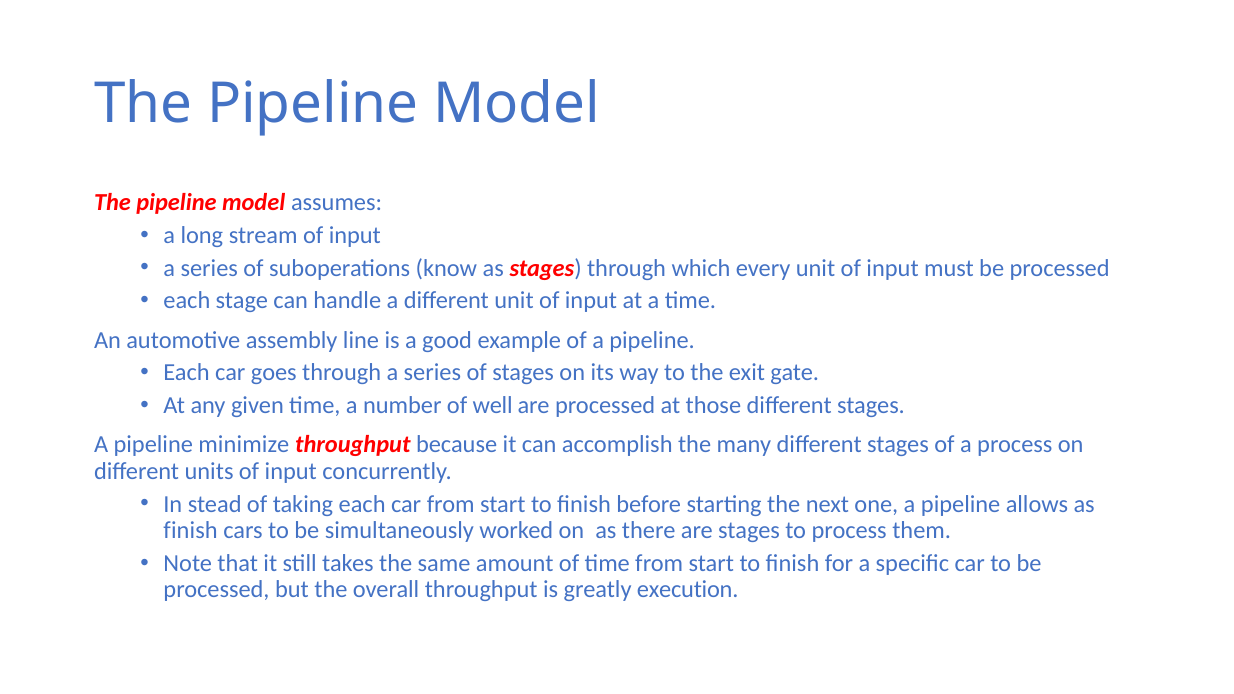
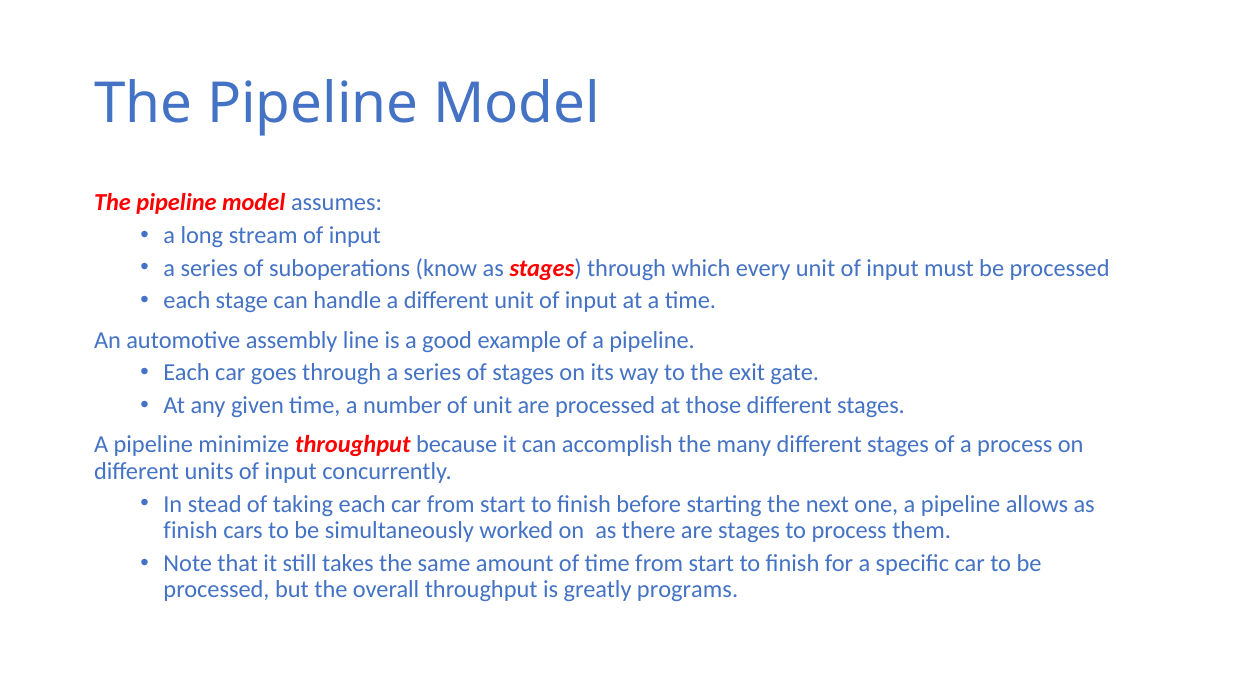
of well: well -> unit
execution: execution -> programs
